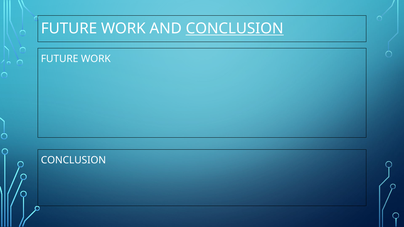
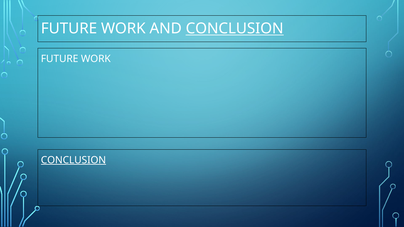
CONCLUSION at (73, 160) underline: none -> present
